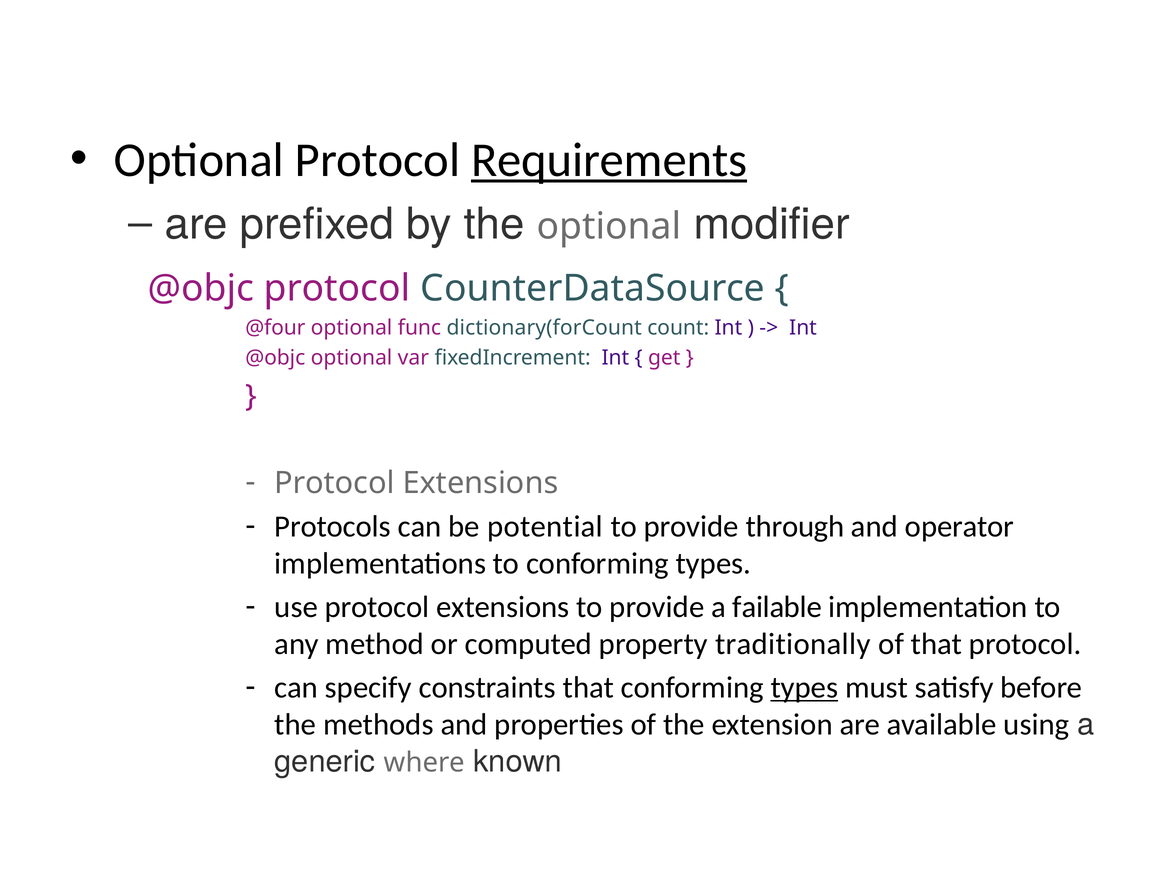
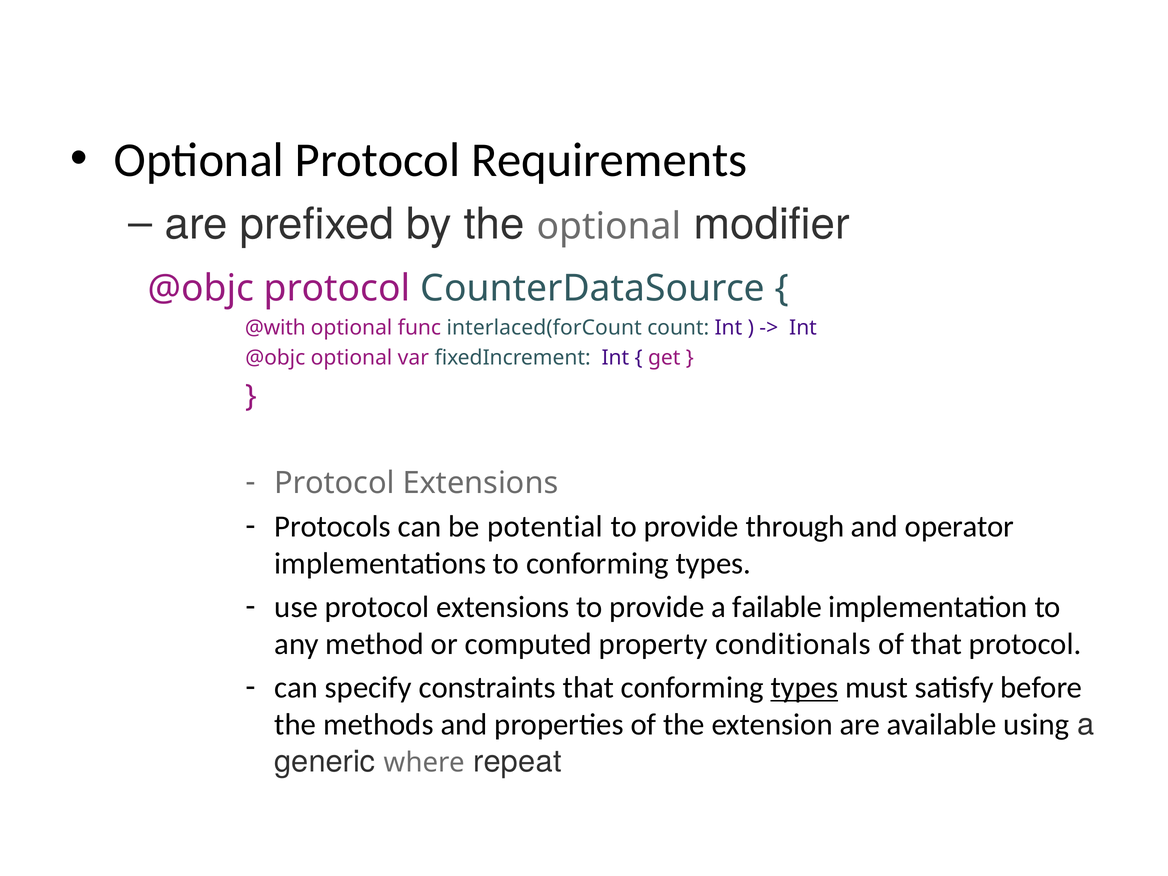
Requirements underline: present -> none
@four: @four -> @with
dictionary(forCount: dictionary(forCount -> interlaced(forCount
traditionally: traditionally -> conditionals
known: known -> repeat
